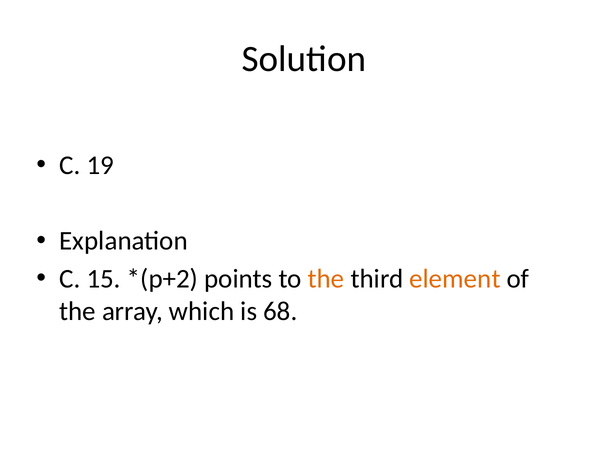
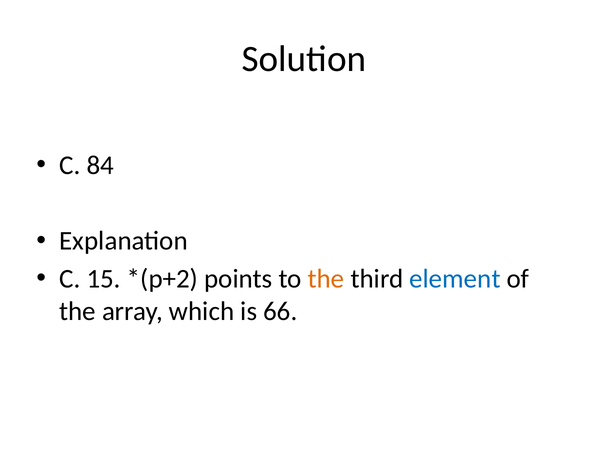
19: 19 -> 84
element colour: orange -> blue
68: 68 -> 66
